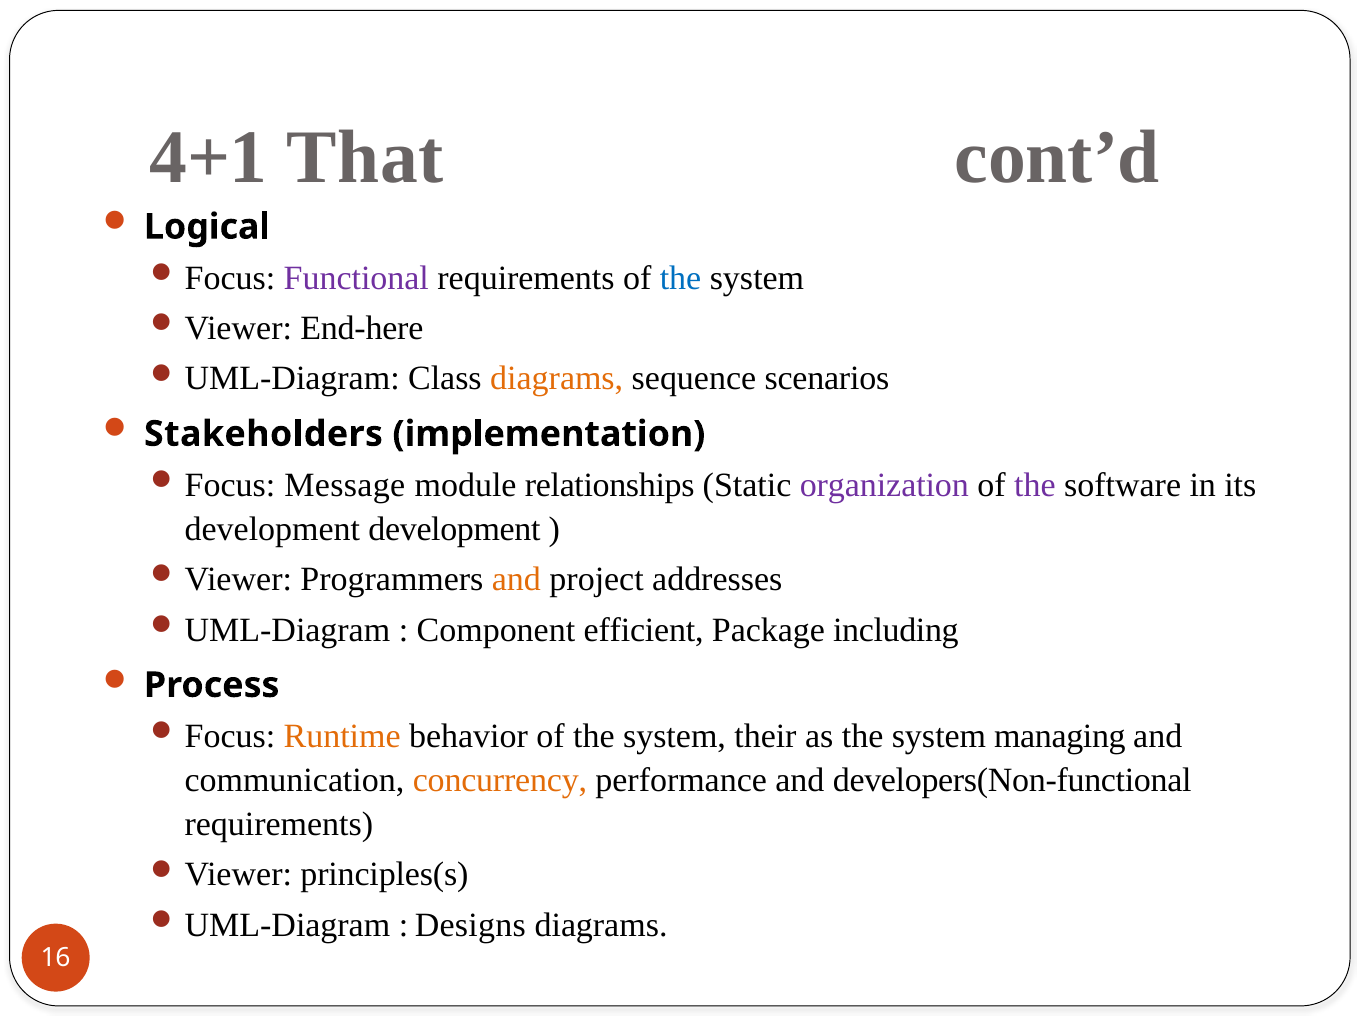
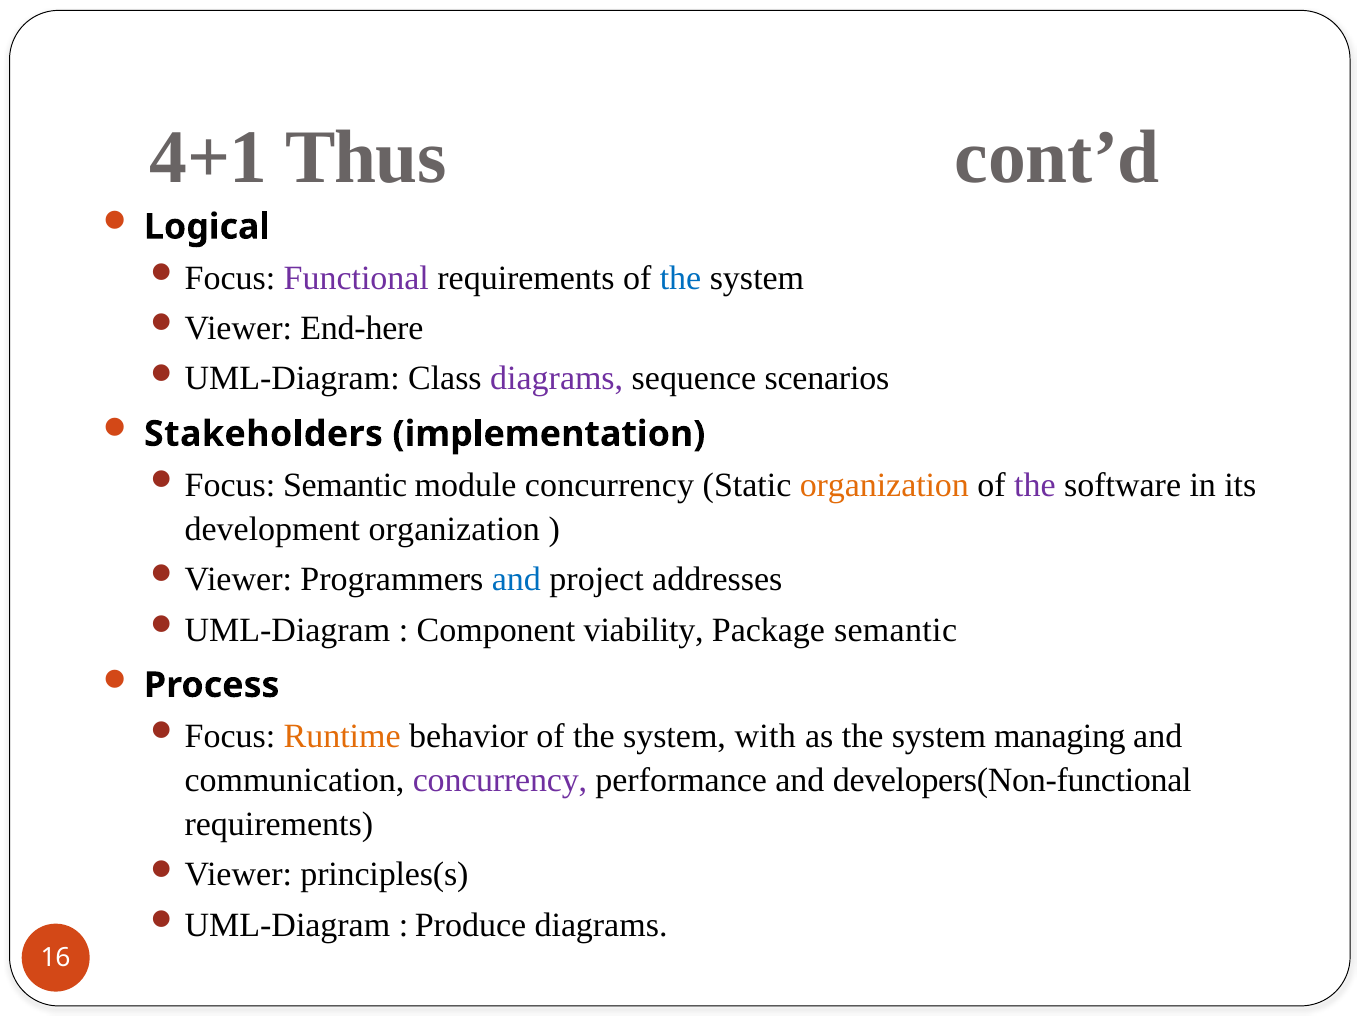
That: That -> Thus
diagrams at (557, 379) colour: orange -> purple
Message at (345, 485): Message -> Semantic
module relationships: relationships -> concurrency
organization at (884, 485) colour: purple -> orange
development development: development -> organization
and at (516, 580) colour: orange -> blue
efficient: efficient -> viability
Package including: including -> semantic
their: their -> with
concurrency at (500, 780) colour: orange -> purple
Designs: Designs -> Produce
